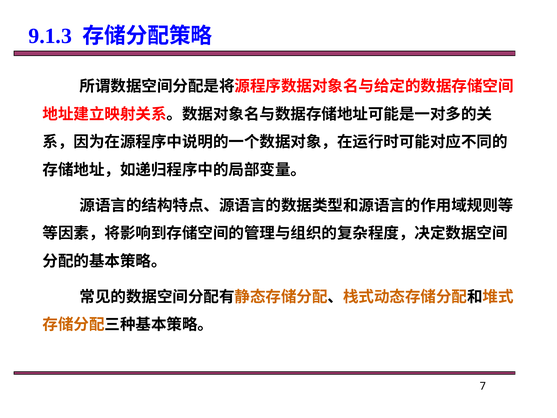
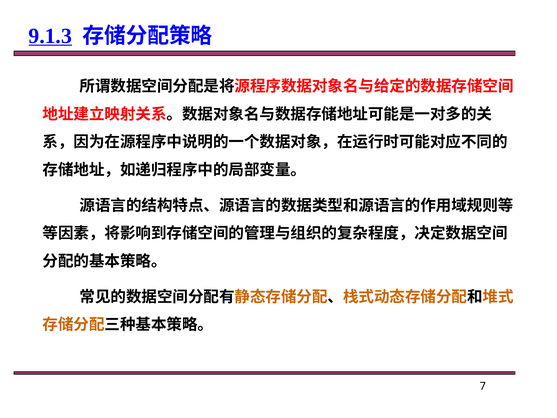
9.1.3 underline: none -> present
